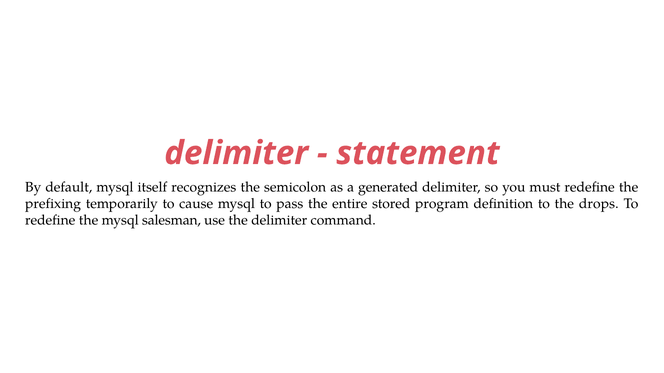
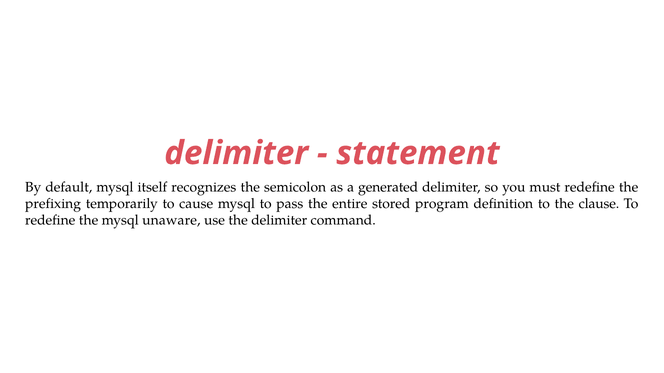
drops: drops -> clause
salesman: salesman -> unaware
